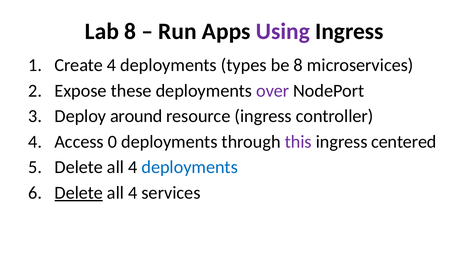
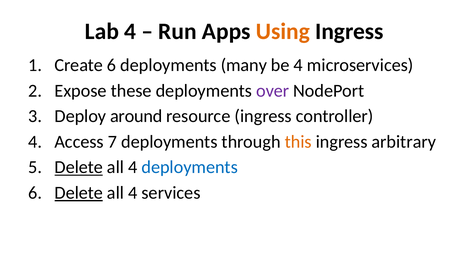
Lab 8: 8 -> 4
Using colour: purple -> orange
Create 4: 4 -> 6
types: types -> many
be 8: 8 -> 4
0: 0 -> 7
this colour: purple -> orange
centered: centered -> arbitrary
Delete at (79, 167) underline: none -> present
